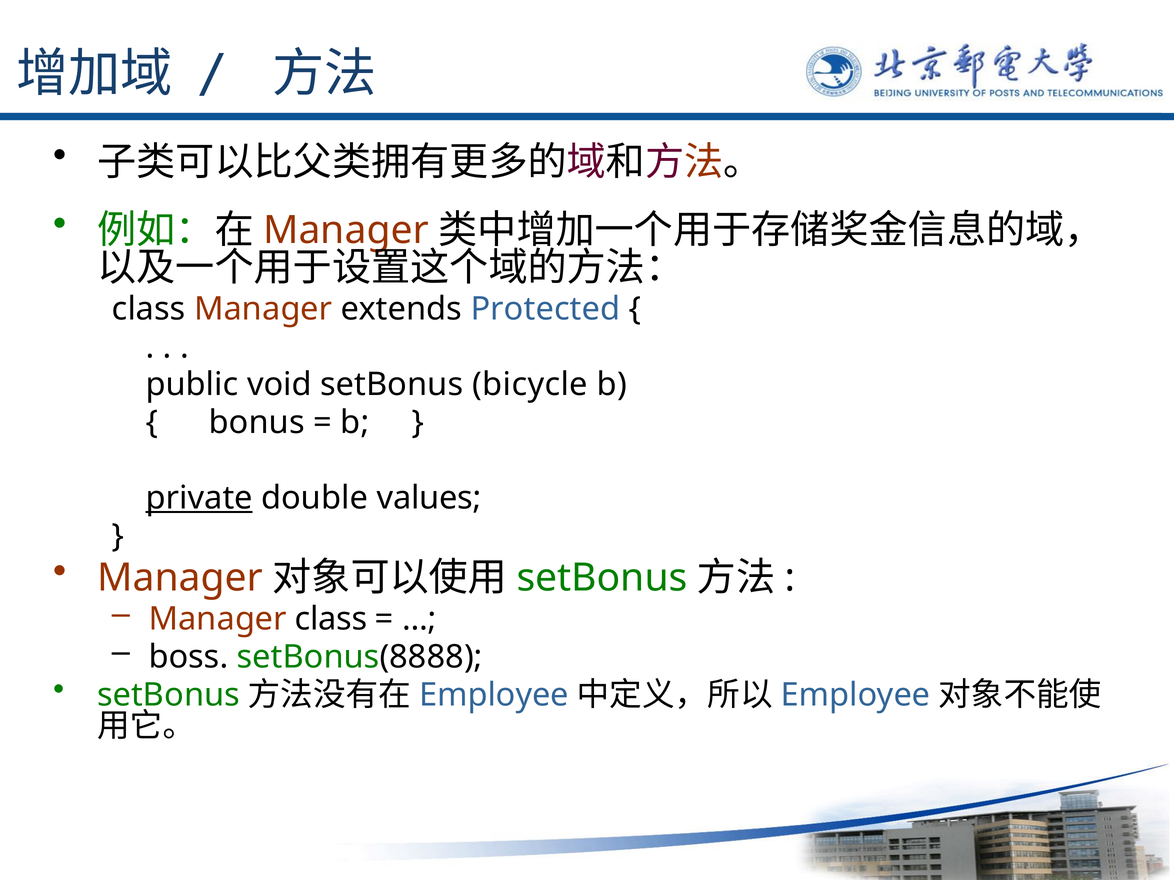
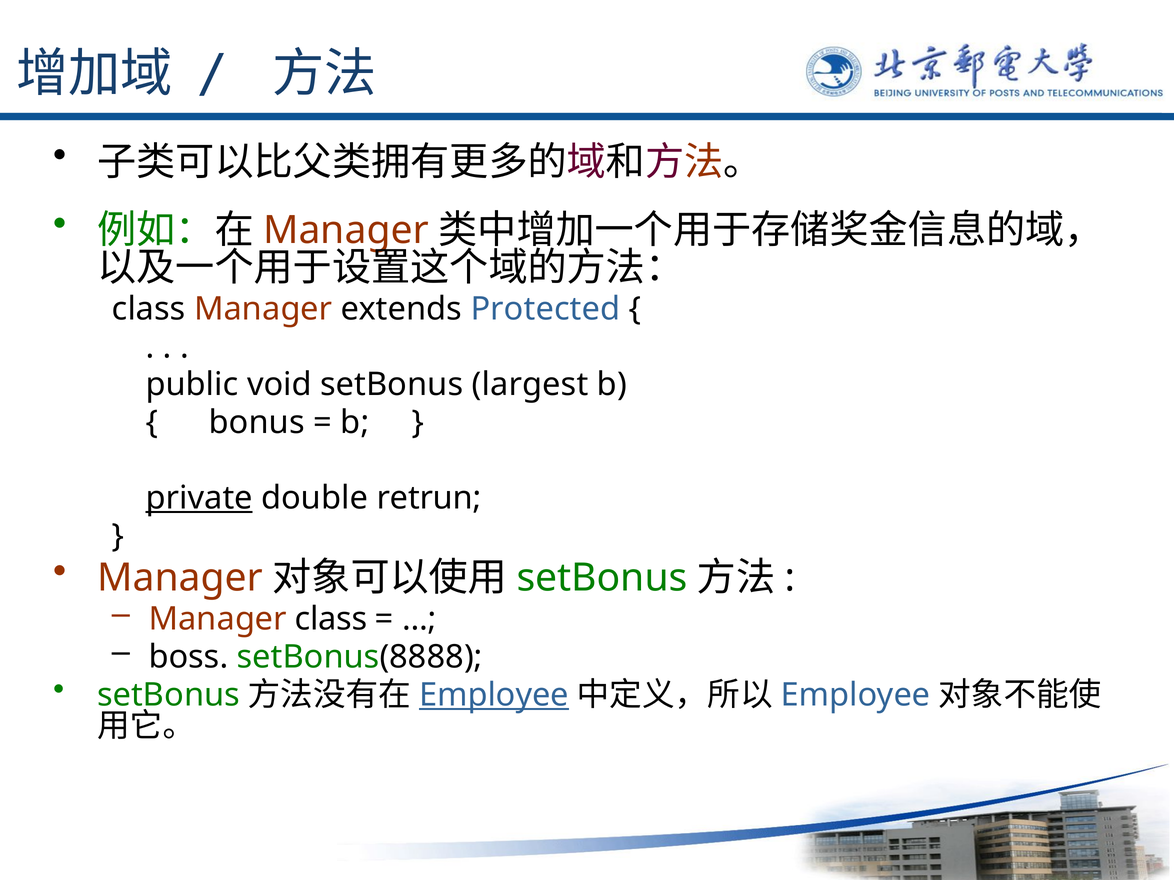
bicycle: bicycle -> largest
values: values -> retrun
Employee at (494, 695) underline: none -> present
